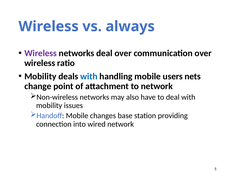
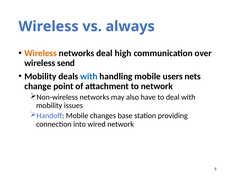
Wireless at (41, 53) colour: purple -> orange
deal over: over -> high
ratio: ratio -> send
